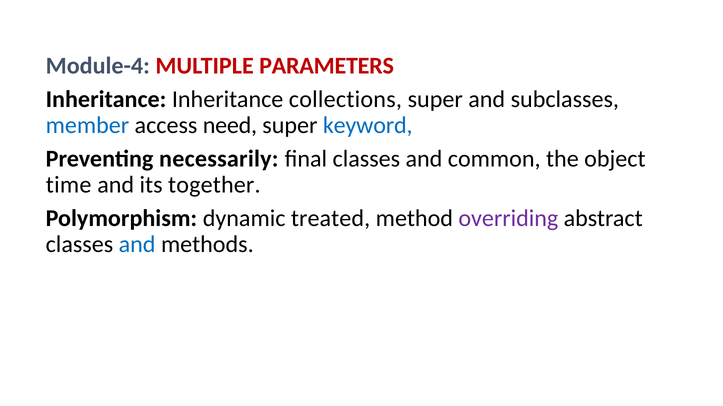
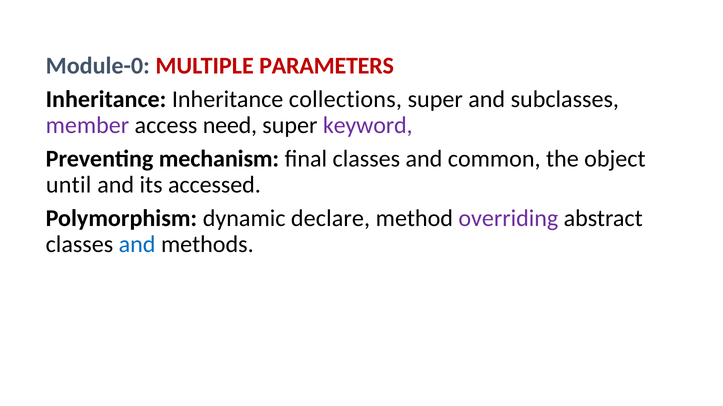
Module-4: Module-4 -> Module-0
member colour: blue -> purple
keyword colour: blue -> purple
necessarily: necessarily -> mechanism
time: time -> until
together: together -> accessed
treated: treated -> declare
